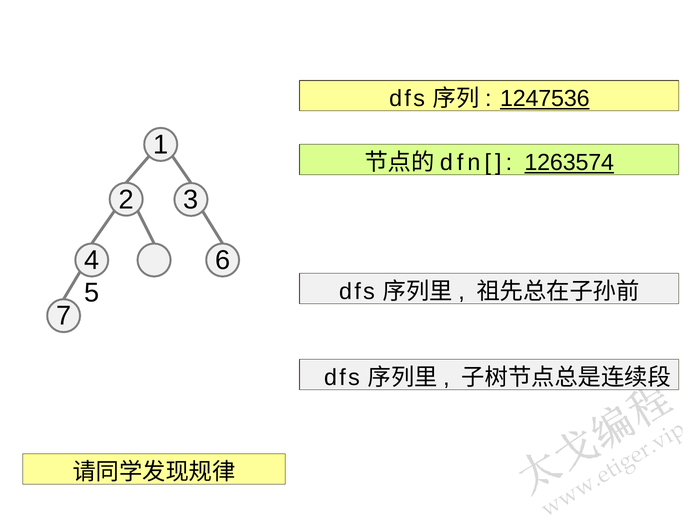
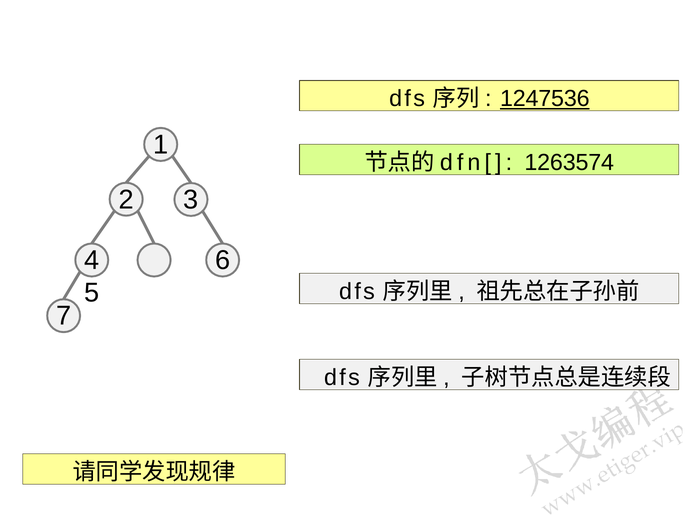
1263574 underline: present -> none
